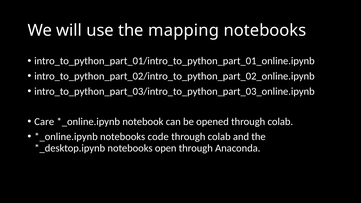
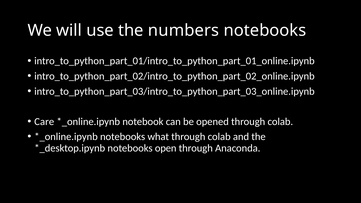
mapping: mapping -> numbers
code: code -> what
